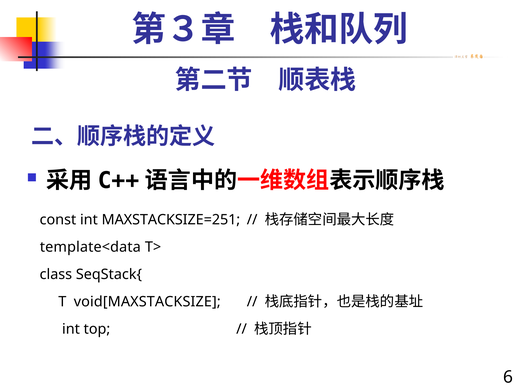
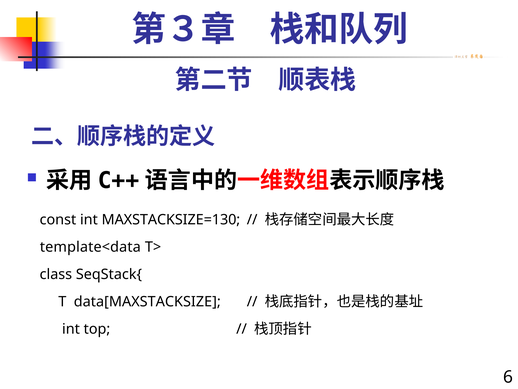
MAXSTACKSIZE=251: MAXSTACKSIZE=251 -> MAXSTACKSIZE=130
void[MAXSTACKSIZE: void[MAXSTACKSIZE -> data[MAXSTACKSIZE
